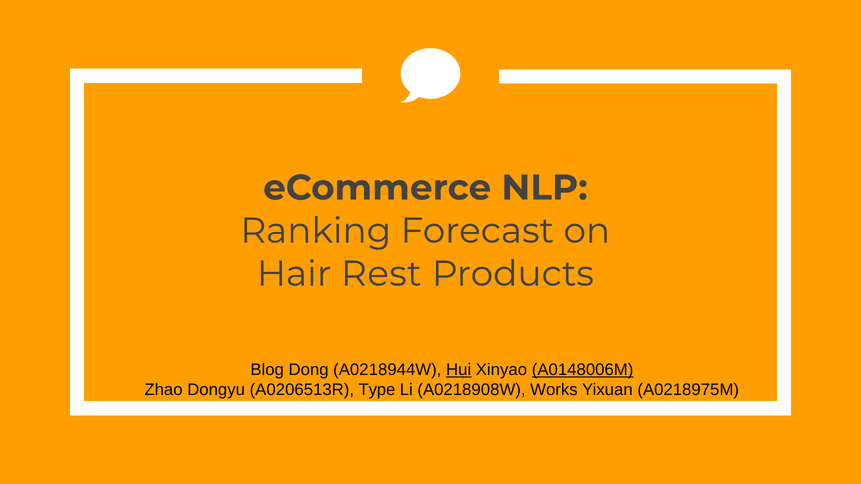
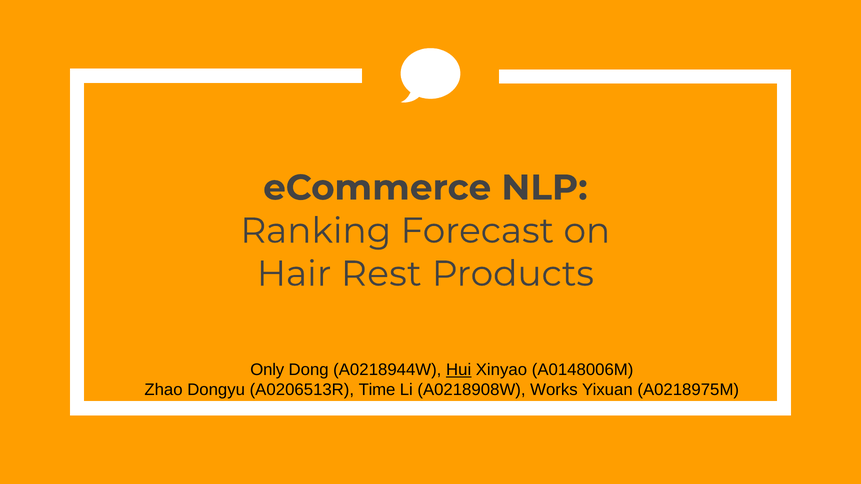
Blog: Blog -> Only
A0148006M underline: present -> none
Type: Type -> Time
